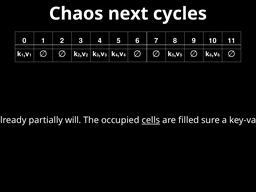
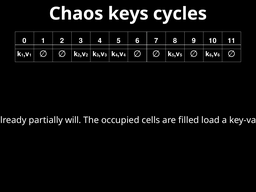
next: next -> keys
cells at (151, 120) underline: present -> none
sure: sure -> load
